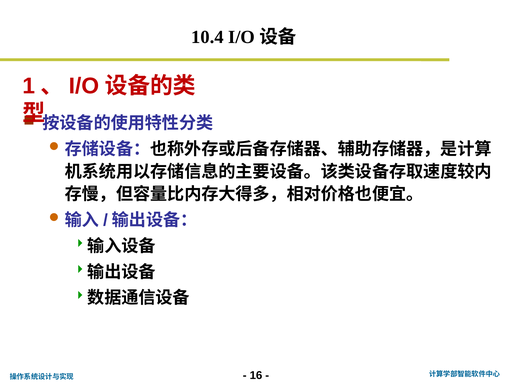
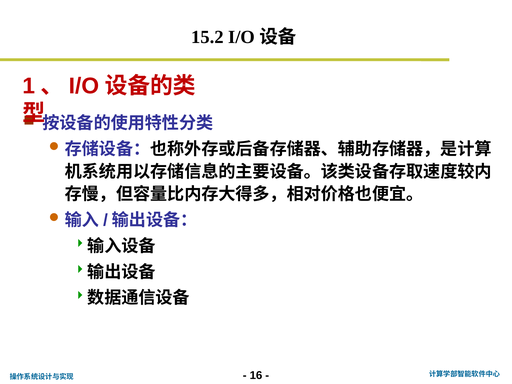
10.4: 10.4 -> 15.2
